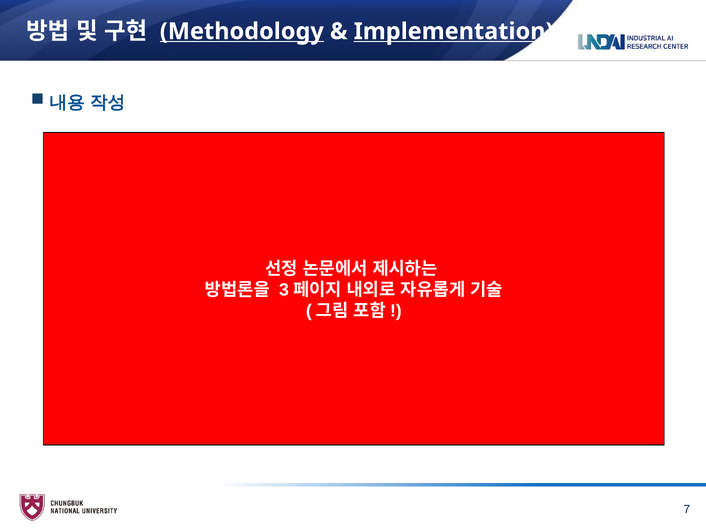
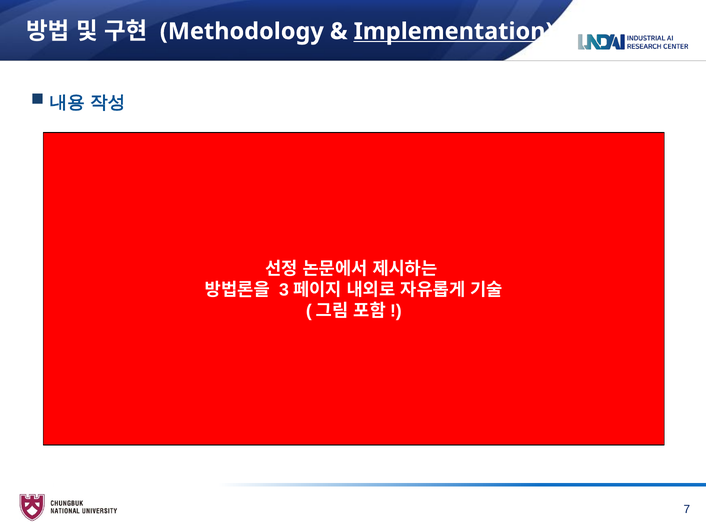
Methodology underline: present -> none
